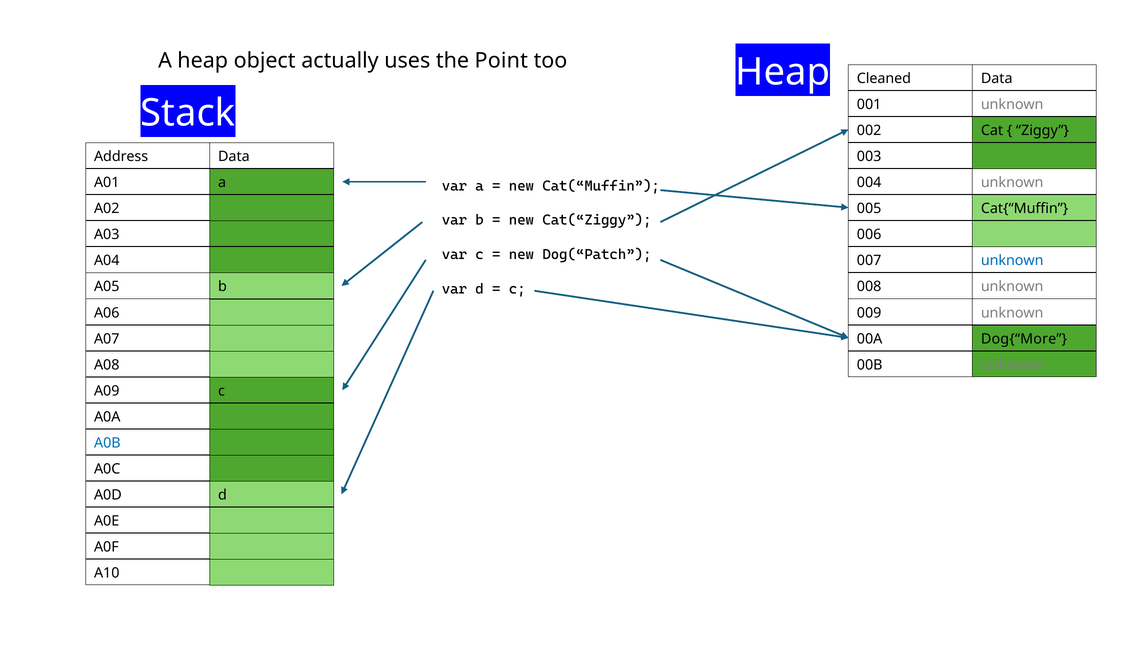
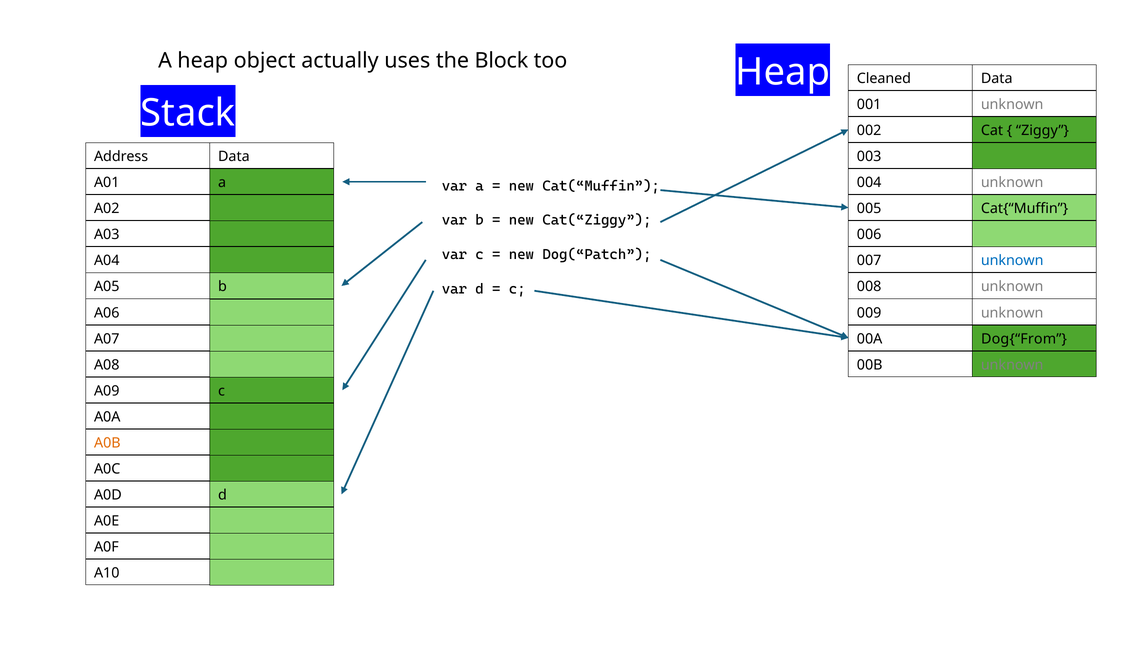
Point: Point -> Block
Dog{“More: Dog{“More -> Dog{“From
A0B colour: blue -> orange
